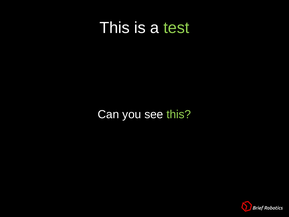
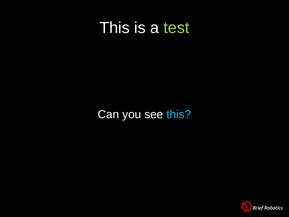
this at (179, 114) colour: light green -> light blue
